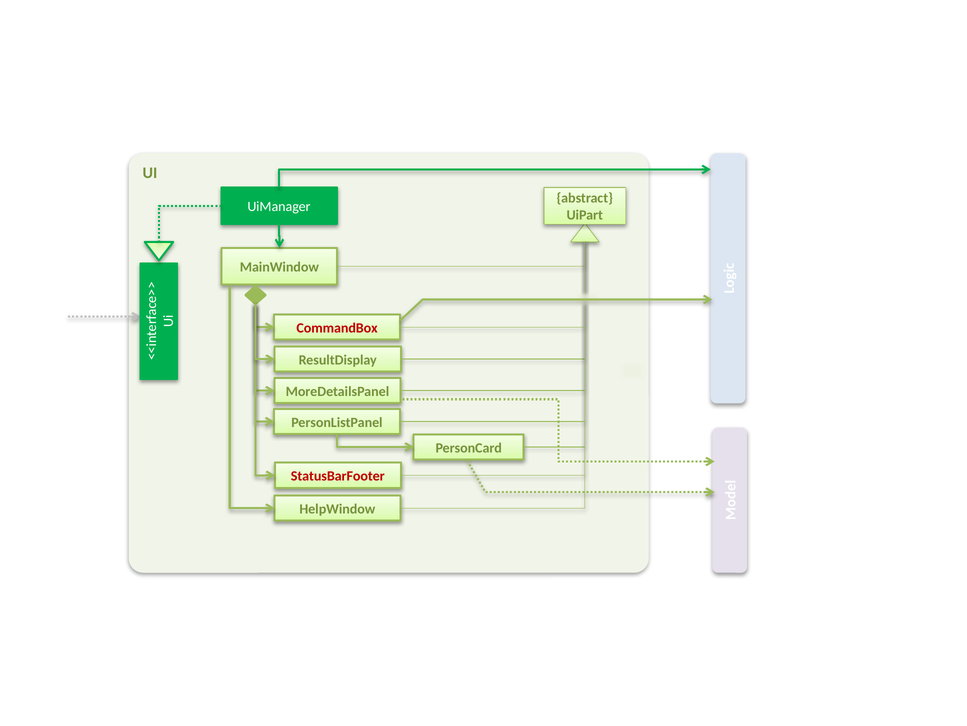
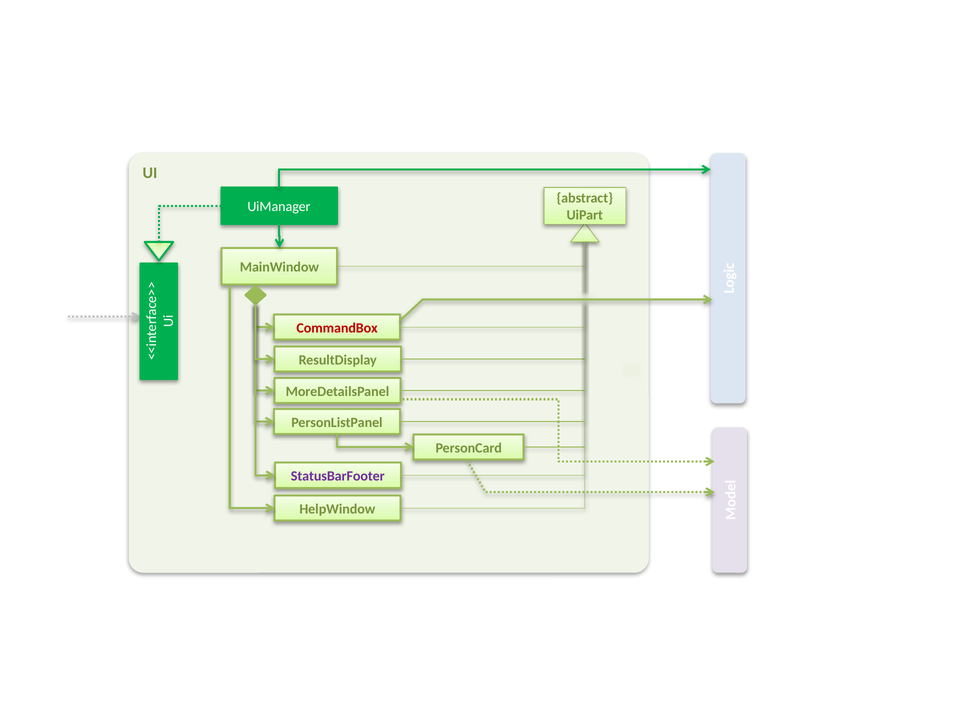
StatusBarFooter colour: red -> purple
